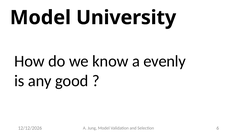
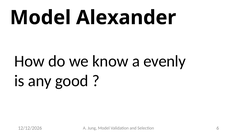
University: University -> Alexander
